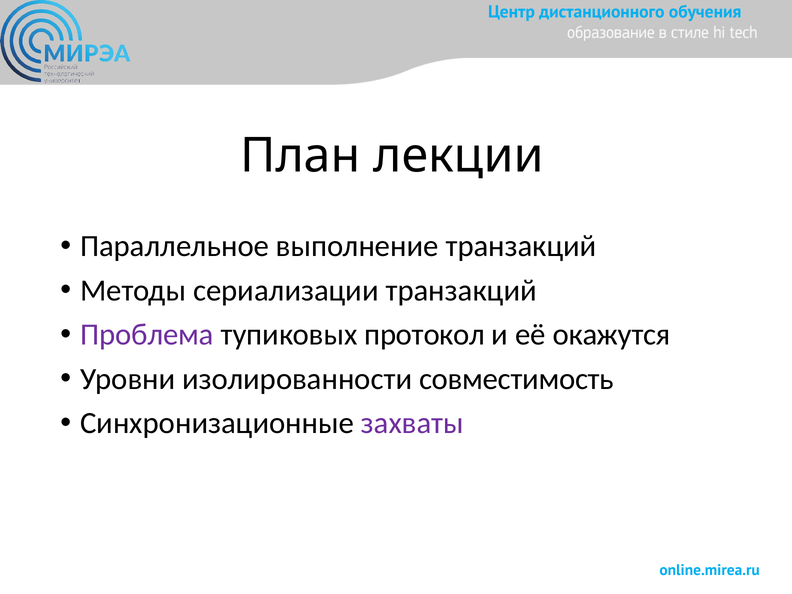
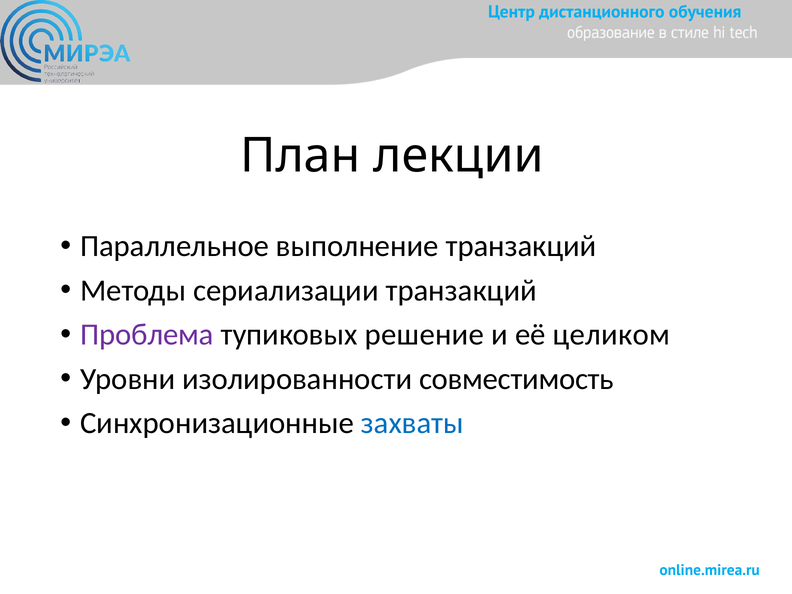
протокол: протокол -> решение
окажутся: окажутся -> целиком
захваты colour: purple -> blue
